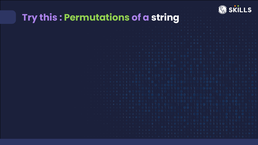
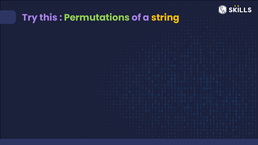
string colour: white -> yellow
